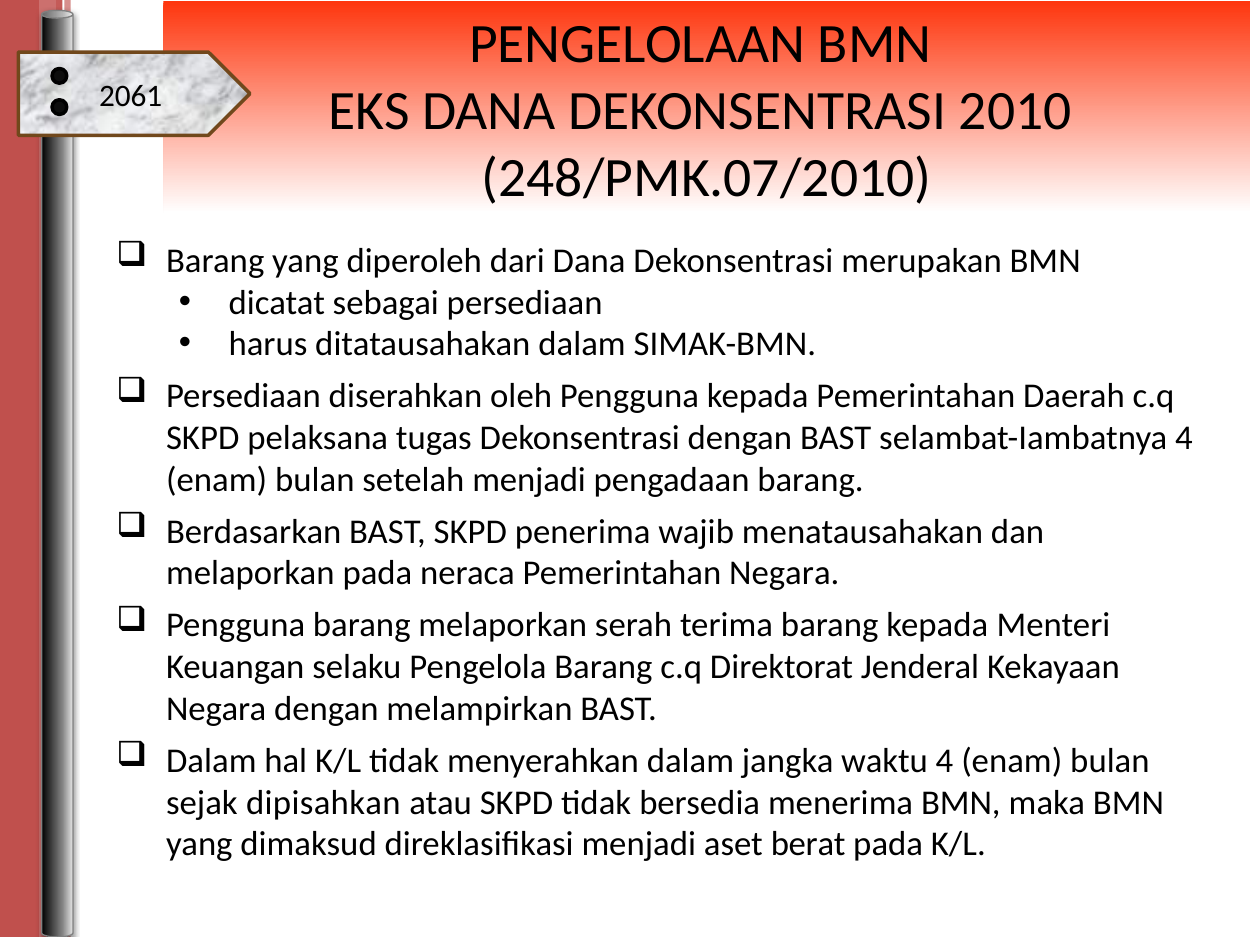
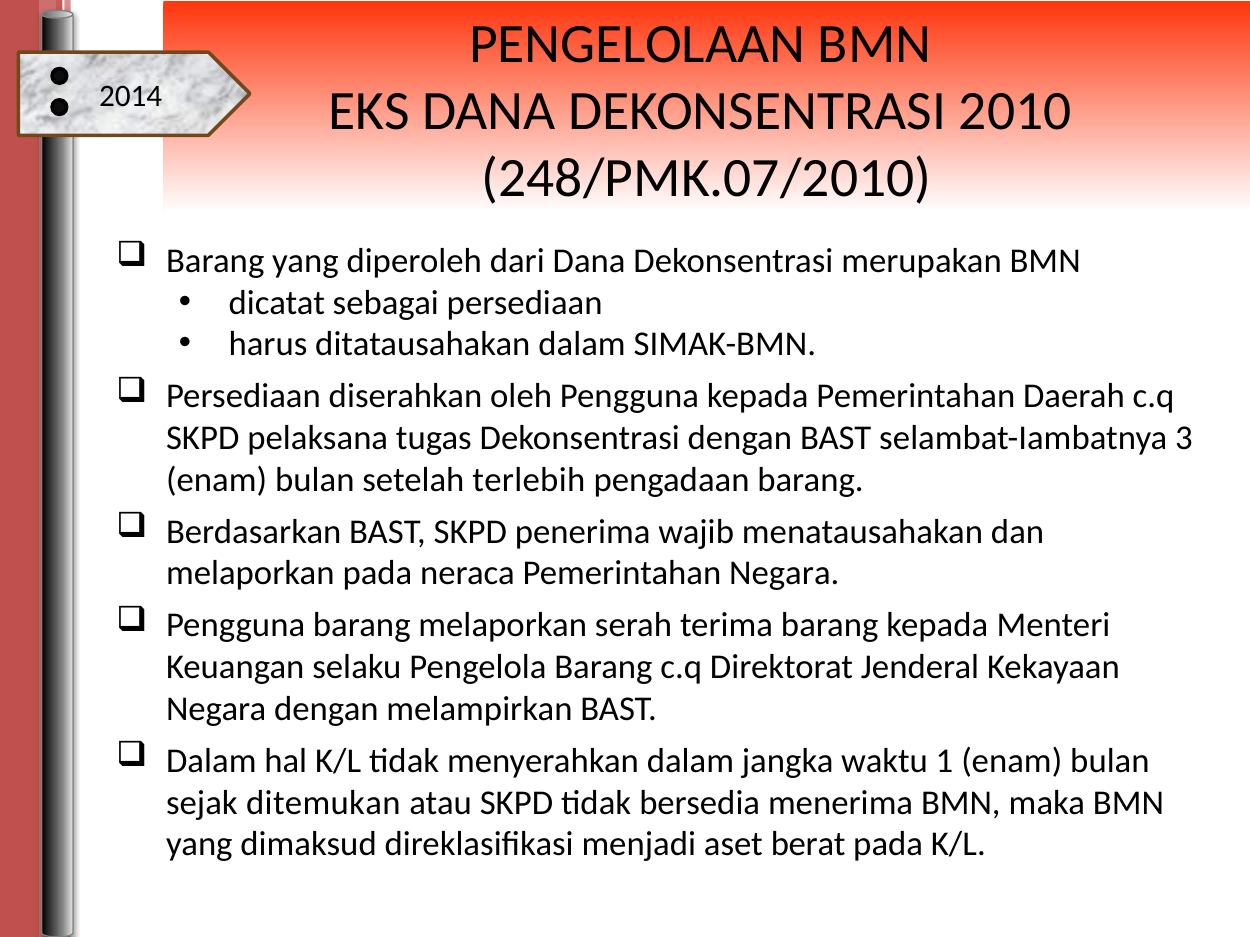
2061: 2061 -> 2014
selambat-Iambatnya 4: 4 -> 3
setelah menjadi: menjadi -> terlebih
waktu 4: 4 -> 1
dipisahkan: dipisahkan -> ditemukan
